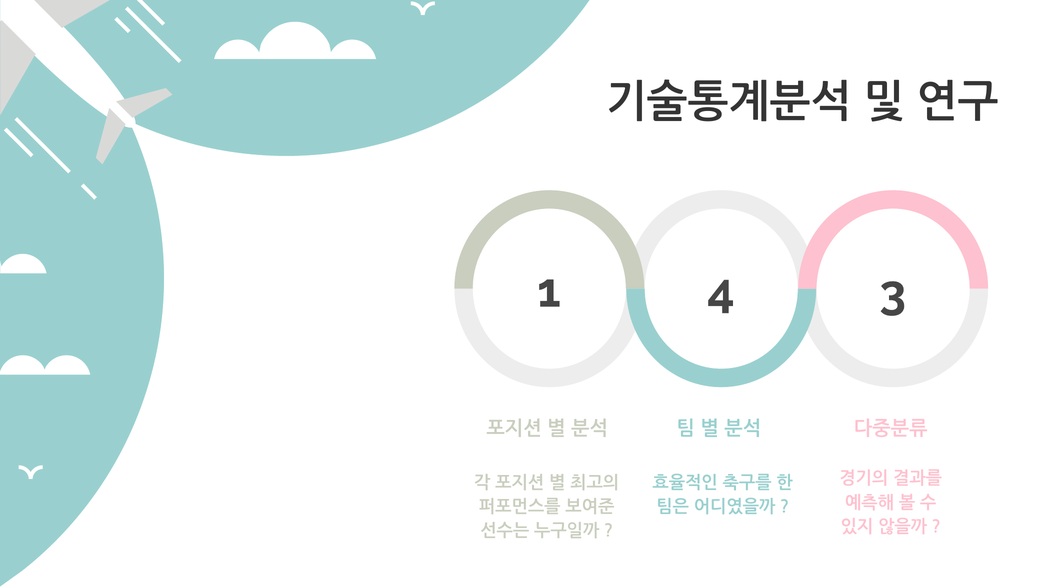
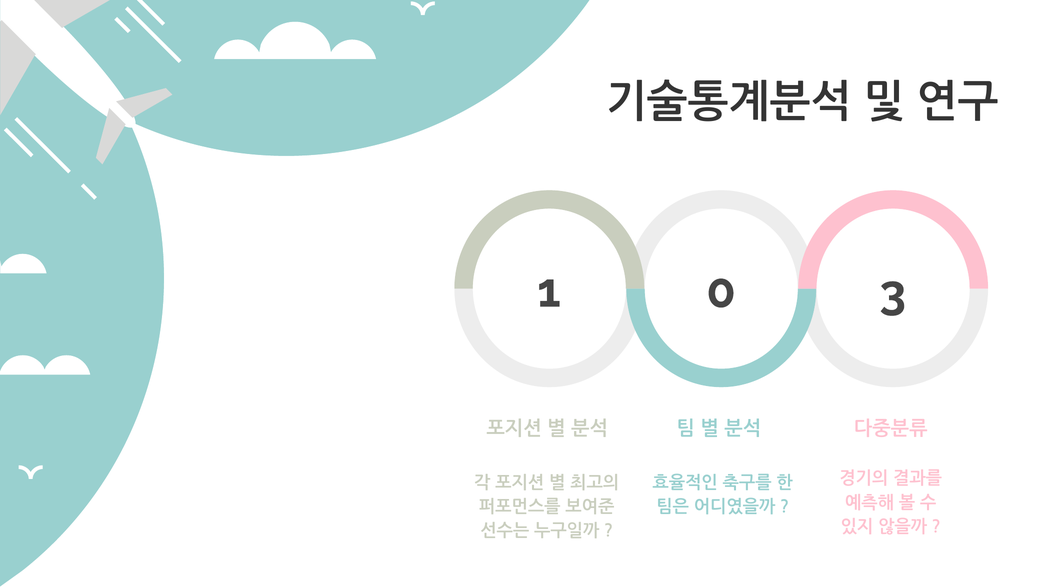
4: 4 -> 0
